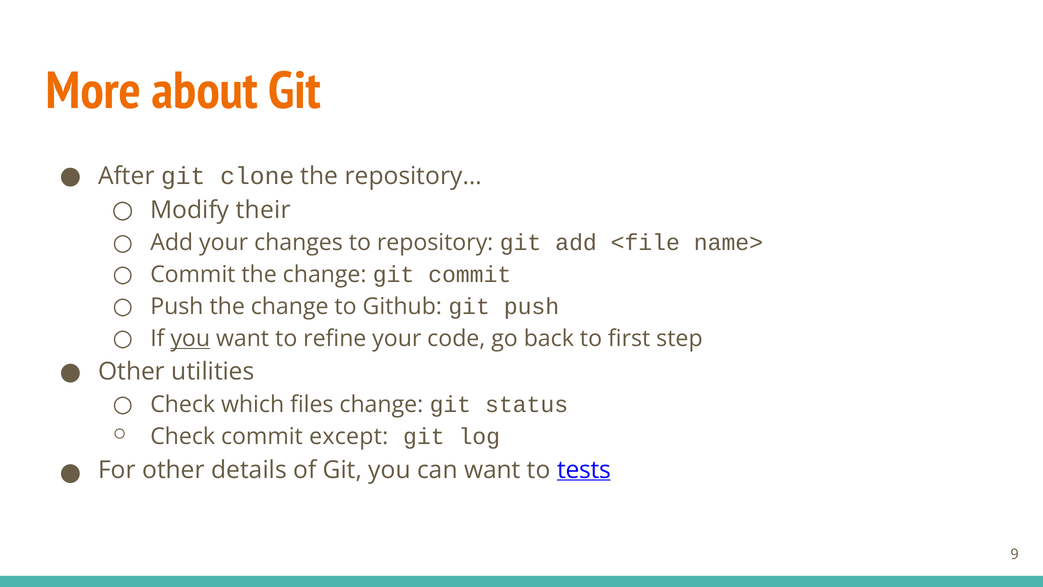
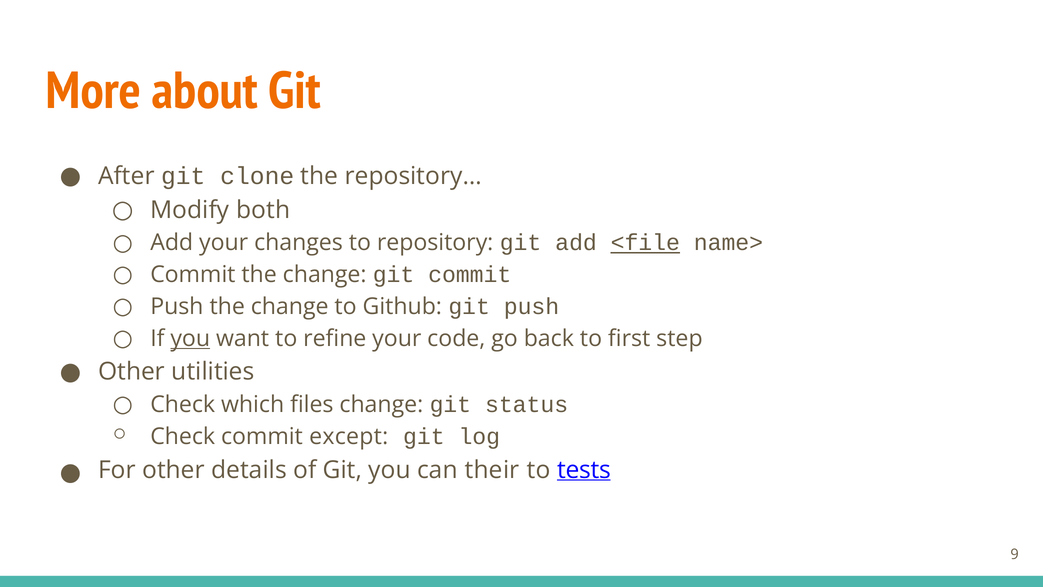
their: their -> both
<file underline: none -> present
can want: want -> their
